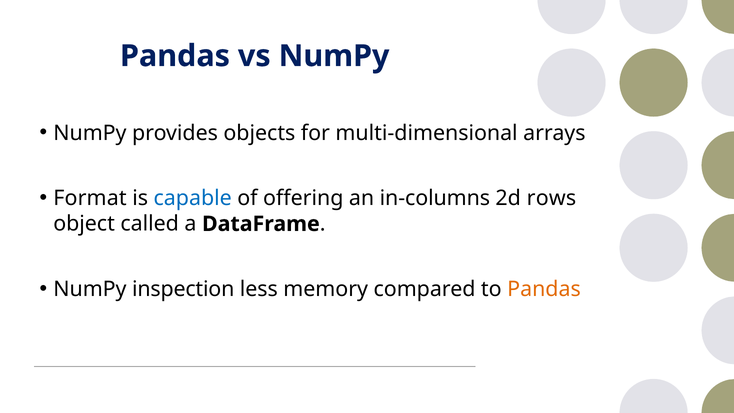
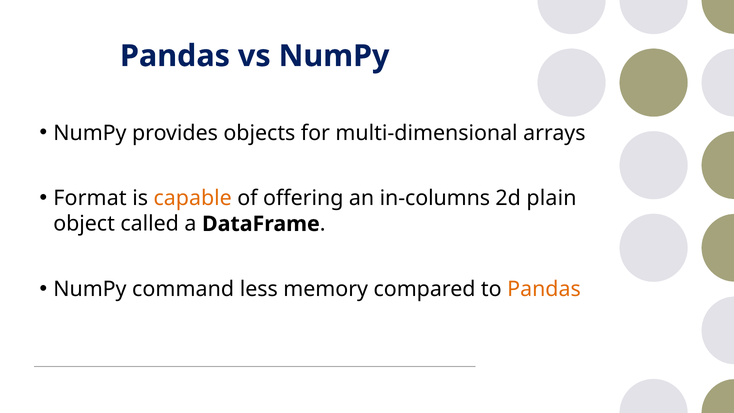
capable colour: blue -> orange
rows: rows -> plain
inspection: inspection -> command
